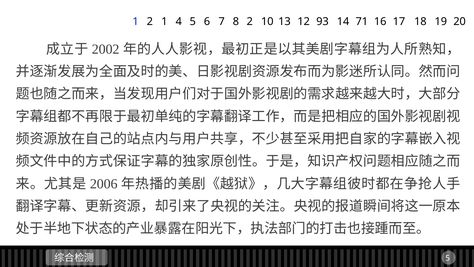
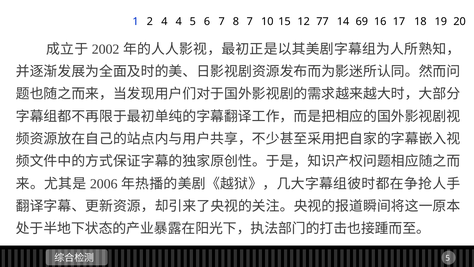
2 1: 1 -> 4
8 2: 2 -> 7
13: 13 -> 15
93: 93 -> 77
71: 71 -> 69
